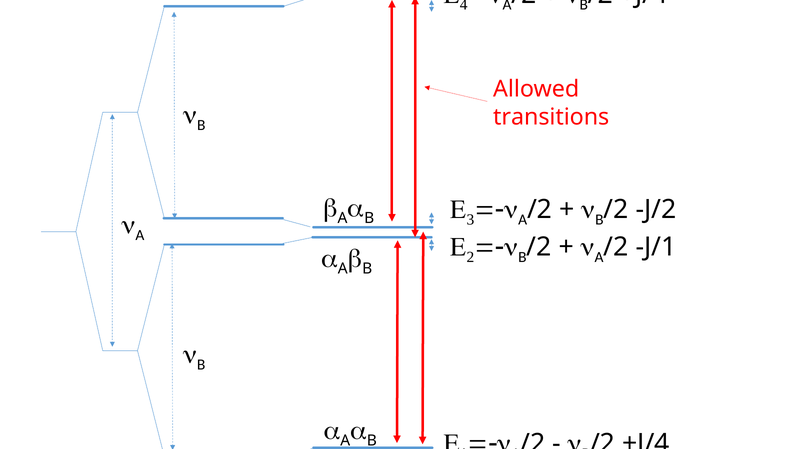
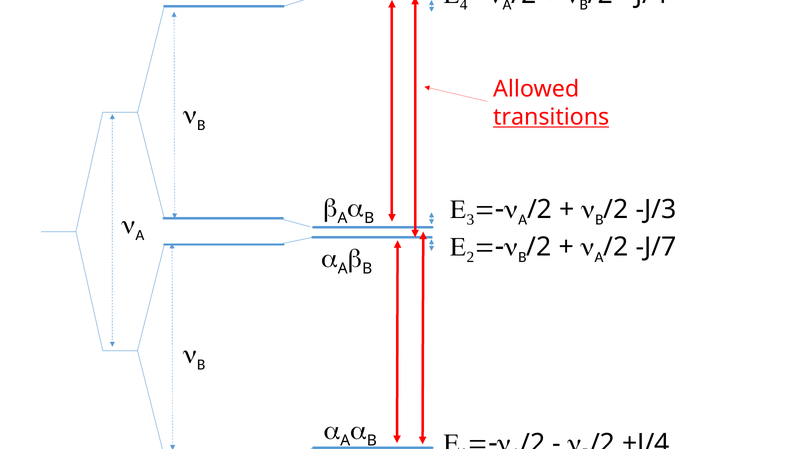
transitions underline: none -> present
J/2: J/2 -> J/3
J/1: J/1 -> J/7
